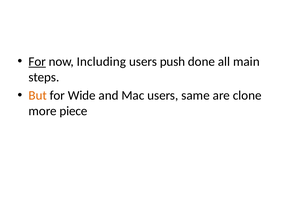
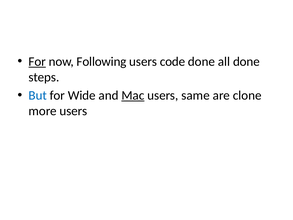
Including: Including -> Following
push: push -> code
all main: main -> done
But colour: orange -> blue
Mac underline: none -> present
more piece: piece -> users
